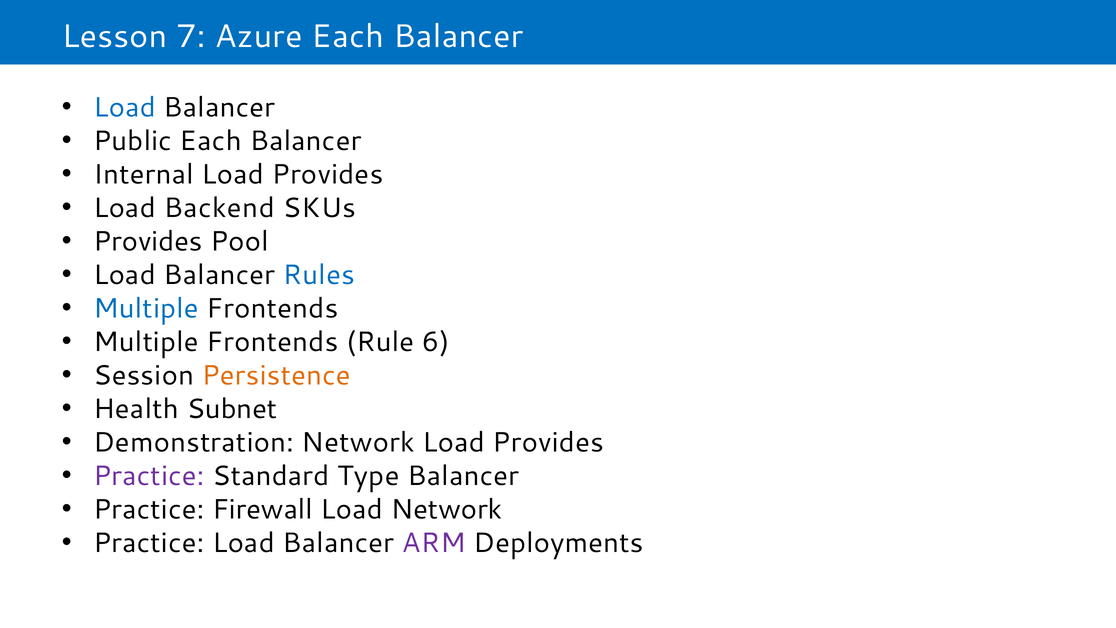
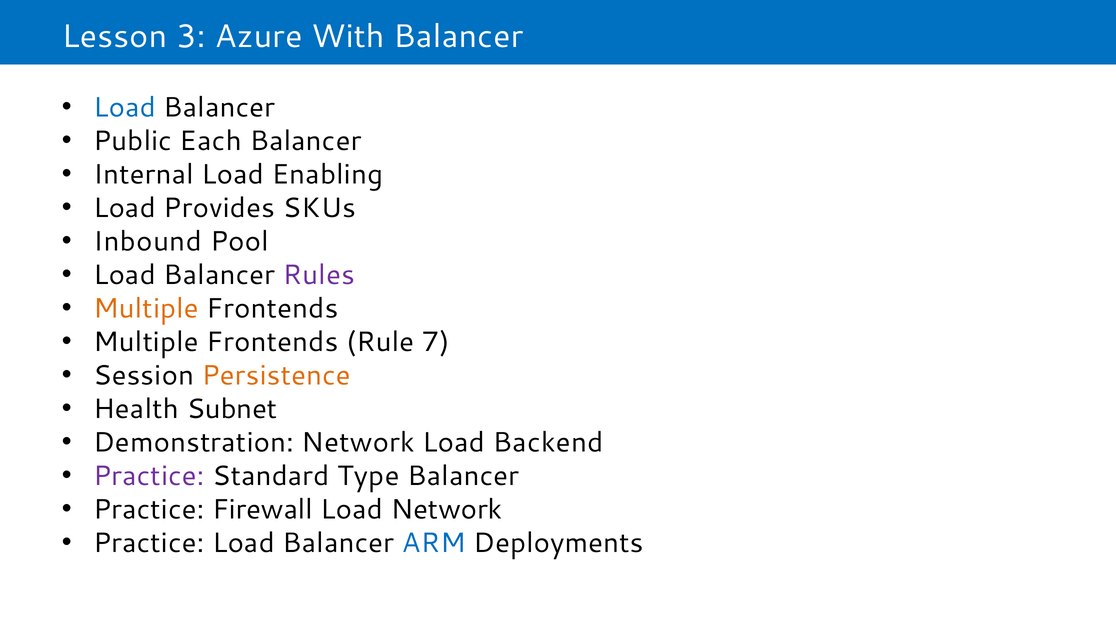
7: 7 -> 3
Azure Each: Each -> With
Internal Load Provides: Provides -> Enabling
Backend: Backend -> Provides
Provides at (148, 241): Provides -> Inbound
Rules colour: blue -> purple
Multiple at (146, 308) colour: blue -> orange
6: 6 -> 7
Network Load Provides: Provides -> Backend
ARM colour: purple -> blue
